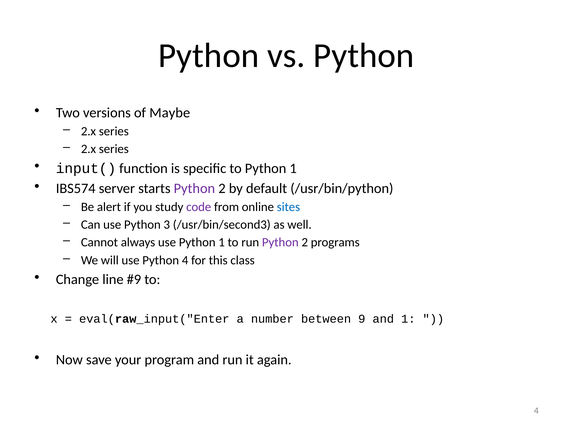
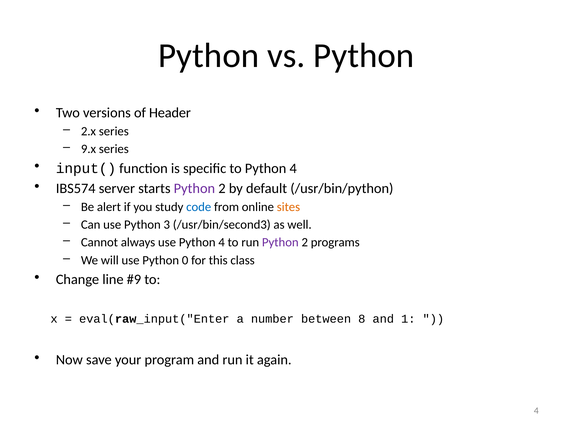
Maybe: Maybe -> Header
2.x at (88, 149): 2.x -> 9.x
to Python 1: 1 -> 4
code colour: purple -> blue
sites colour: blue -> orange
use Python 1: 1 -> 4
Python 4: 4 -> 0
9: 9 -> 8
